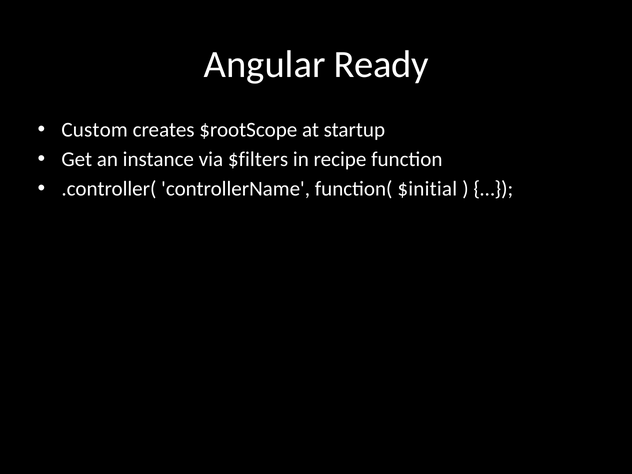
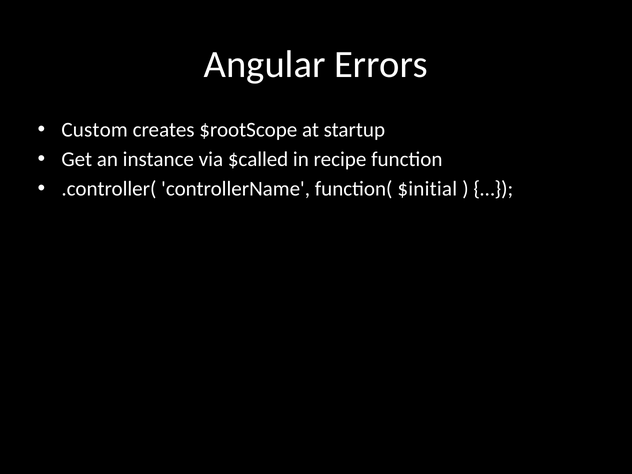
Ready: Ready -> Errors
$filters: $filters -> $called
